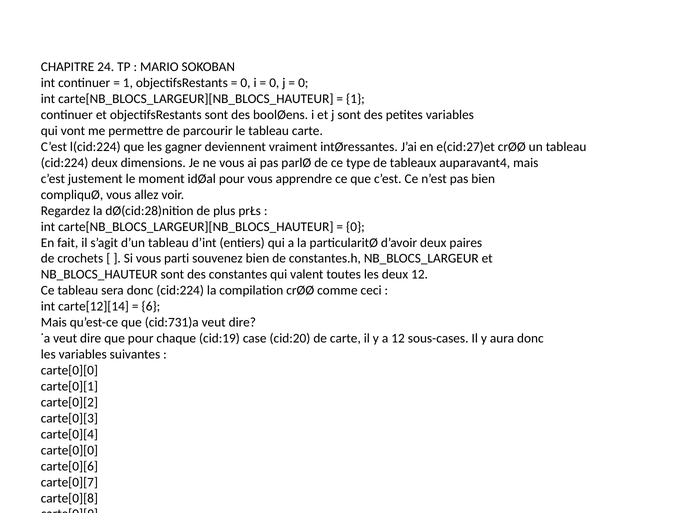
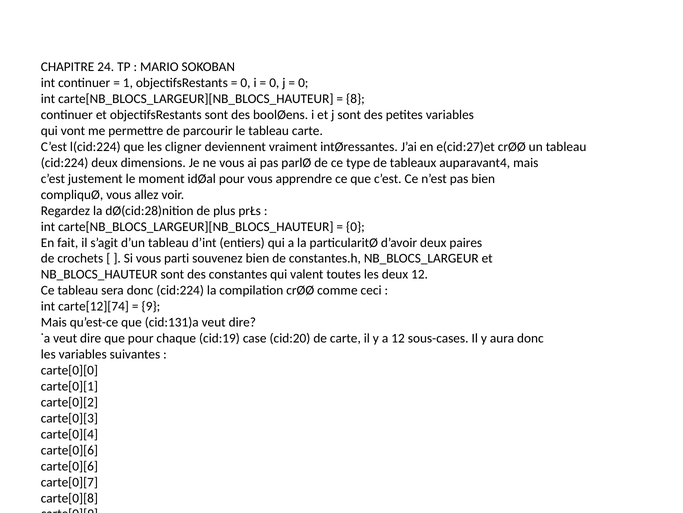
1 at (355, 99): 1 -> 8
gagner: gagner -> cligner
carte[12][14: carte[12][14 -> carte[12][74
6: 6 -> 9
cid:731)a: cid:731)a -> cid:131)a
carte[0][0 at (69, 450): carte[0][0 -> carte[0][6
